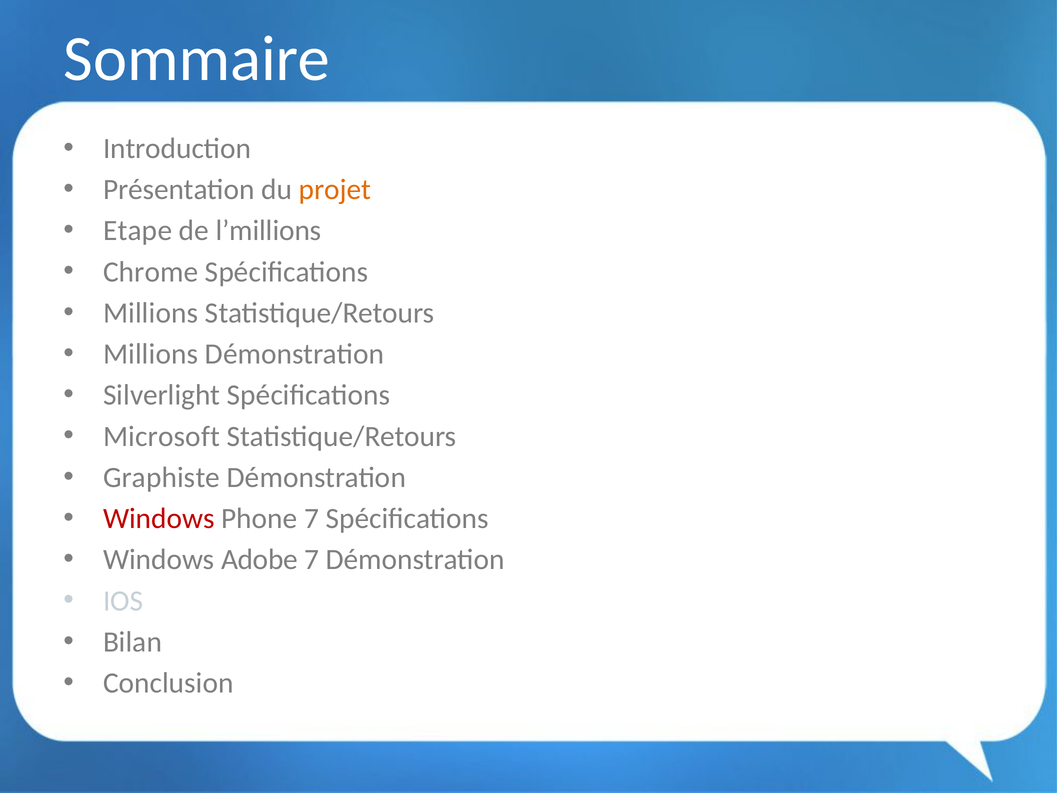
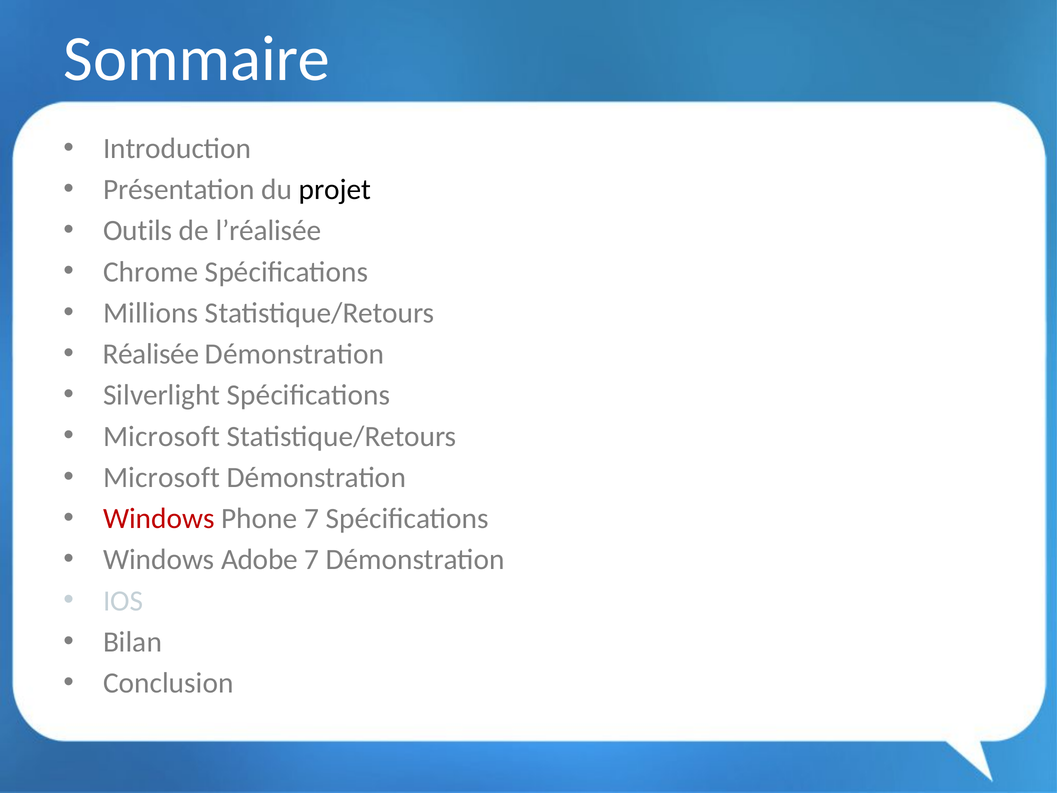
projet colour: orange -> black
Etape: Etape -> Outils
l’millions: l’millions -> l’réalisée
Millions at (151, 354): Millions -> Réalisée
Graphiste at (162, 477): Graphiste -> Microsoft
